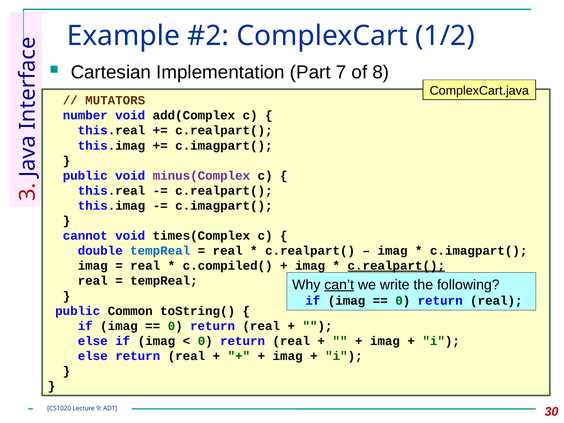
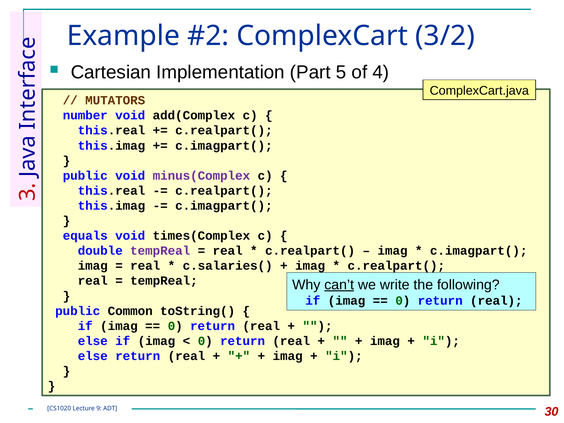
1/2: 1/2 -> 3/2
7: 7 -> 5
8: 8 -> 4
cannot: cannot -> equals
tempReal at (160, 251) colour: blue -> purple
c.compiled(: c.compiled( -> c.salaries(
c.realpart( at (396, 266) underline: present -> none
